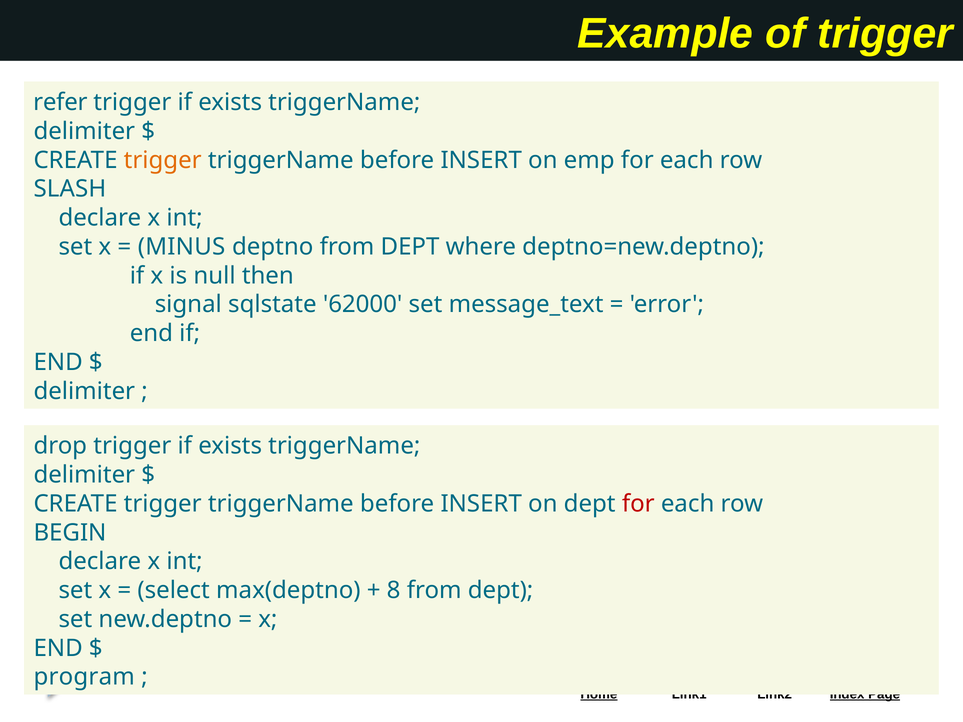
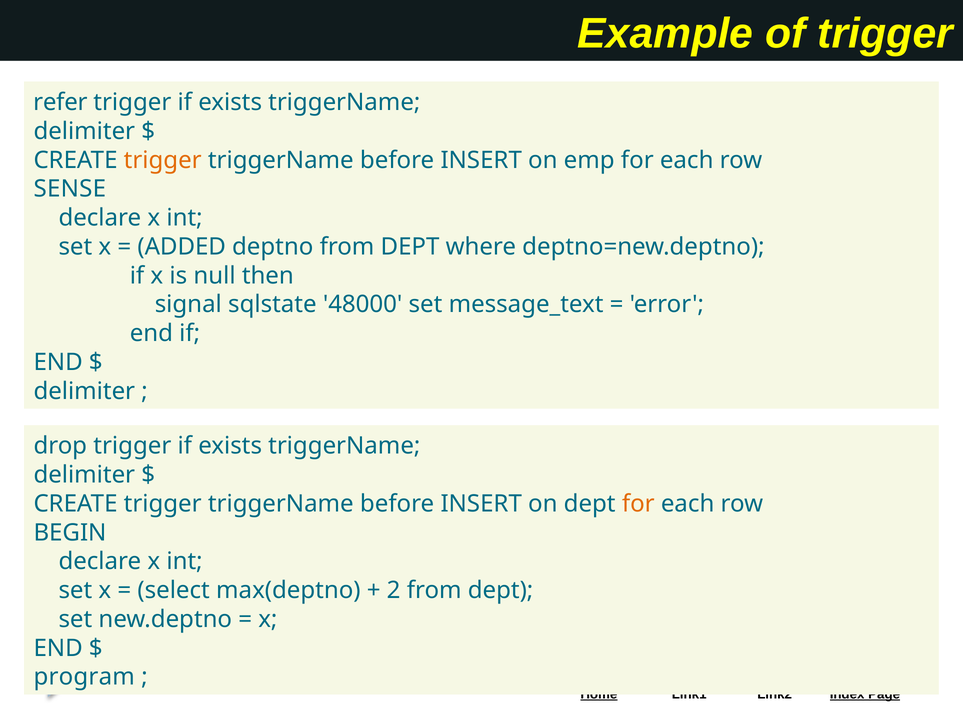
SLASH: SLASH -> SENSE
MINUS: MINUS -> ADDED
62000: 62000 -> 48000
for at (638, 504) colour: red -> orange
8: 8 -> 2
